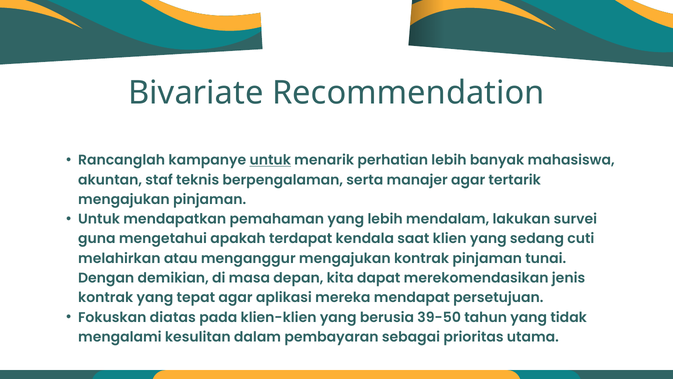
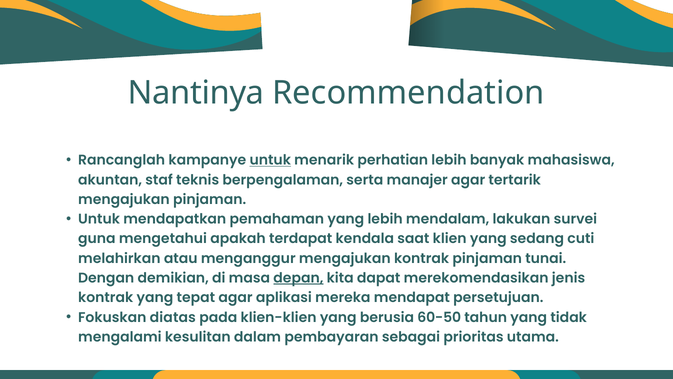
Bivariate: Bivariate -> Nantinya
depan underline: none -> present
39-50: 39-50 -> 60-50
